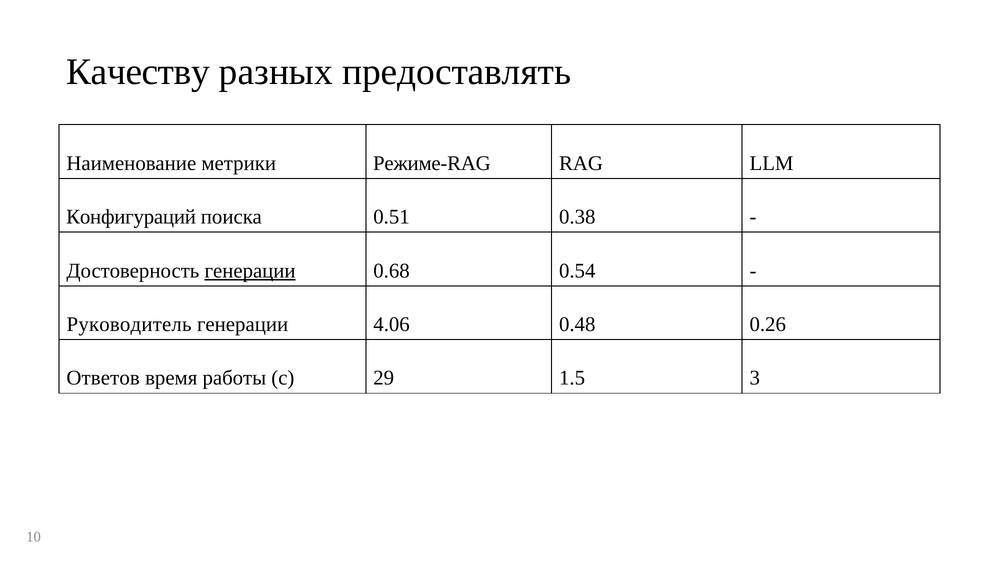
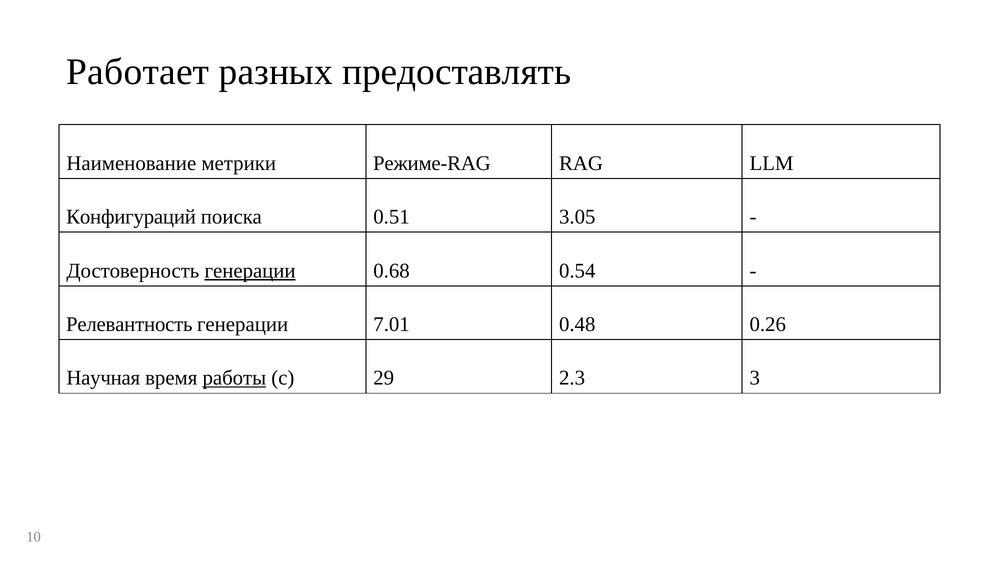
Качеству: Качеству -> Работает
0.38: 0.38 -> 3.05
Руководитель: Руководитель -> Релевантность
4.06: 4.06 -> 7.01
Ответов: Ответов -> Научная
работы underline: none -> present
1.5: 1.5 -> 2.3
